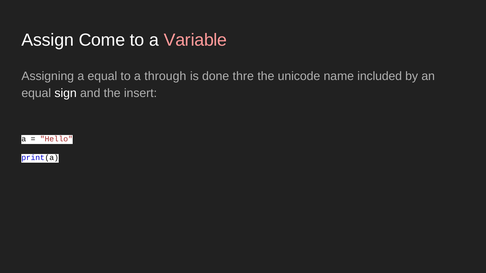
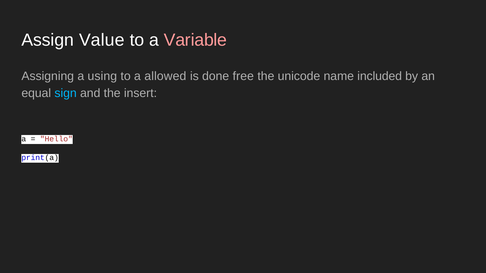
Come: Come -> Value
a equal: equal -> using
through: through -> allowed
thre: thre -> free
sign colour: white -> light blue
